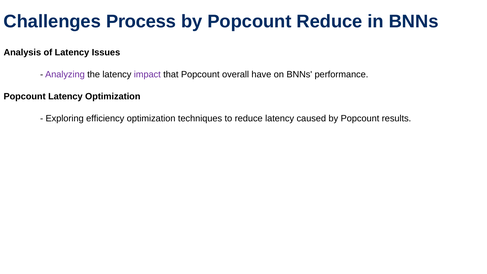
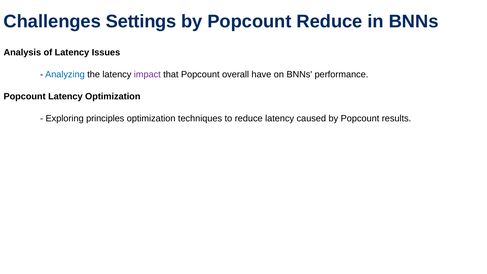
Process: Process -> Settings
Analyzing colour: purple -> blue
efficiency: efficiency -> principles
